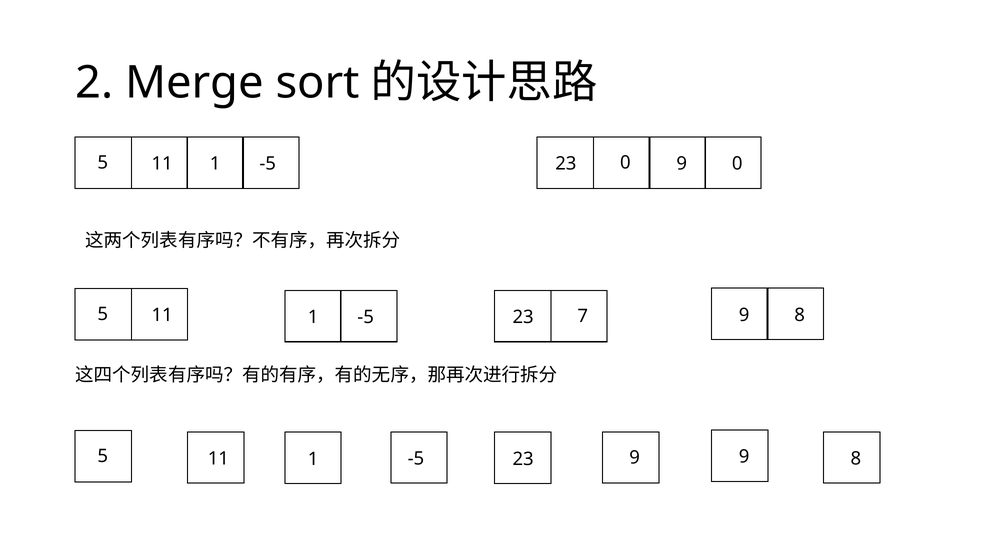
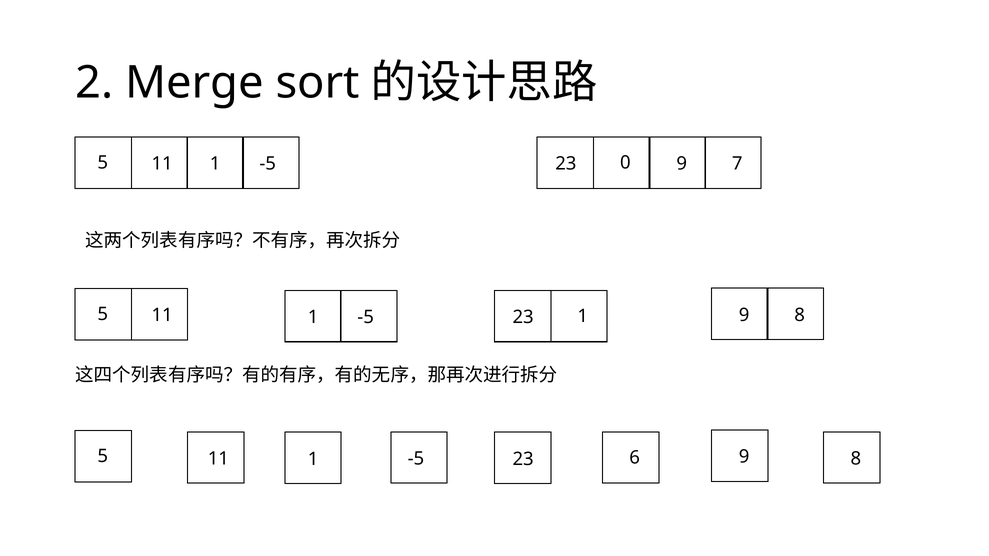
5 0: 0 -> 7
11 7: 7 -> 1
11 9: 9 -> 6
